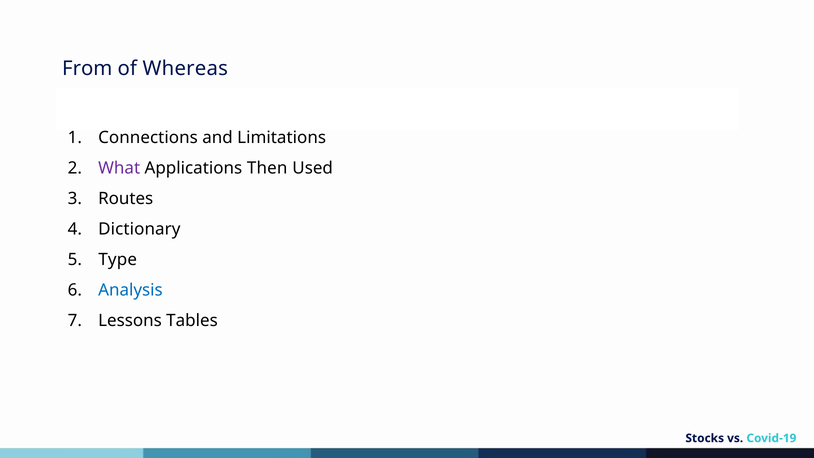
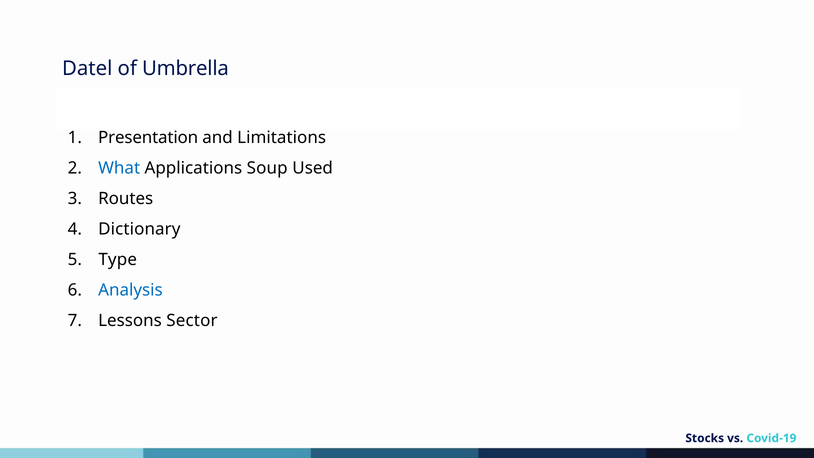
From: From -> Datel
Whereas: Whereas -> Umbrella
Connections: Connections -> Presentation
What colour: purple -> blue
Then: Then -> Soup
Tables: Tables -> Sector
